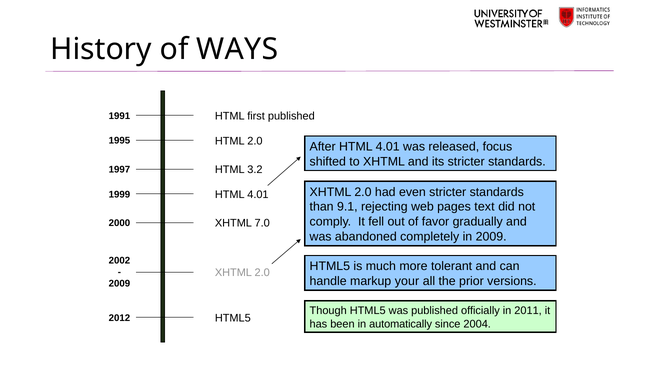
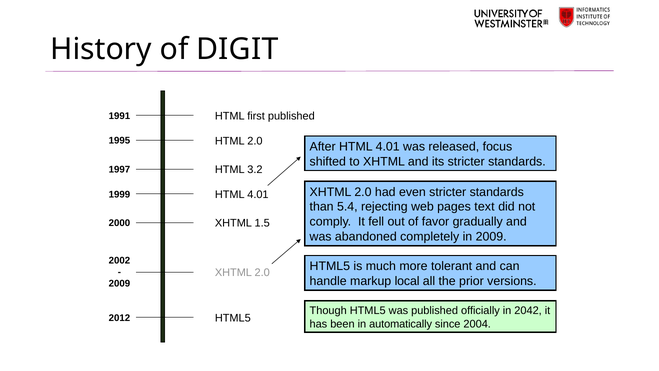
WAYS: WAYS -> DIGIT
9.1: 9.1 -> 5.4
7.0: 7.0 -> 1.5
your: your -> local
2011: 2011 -> 2042
